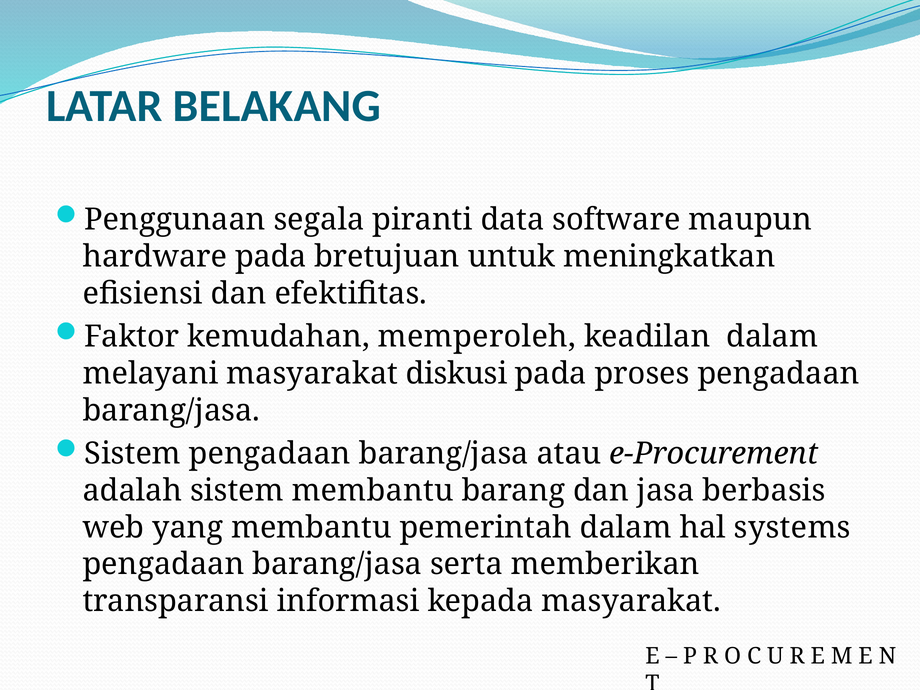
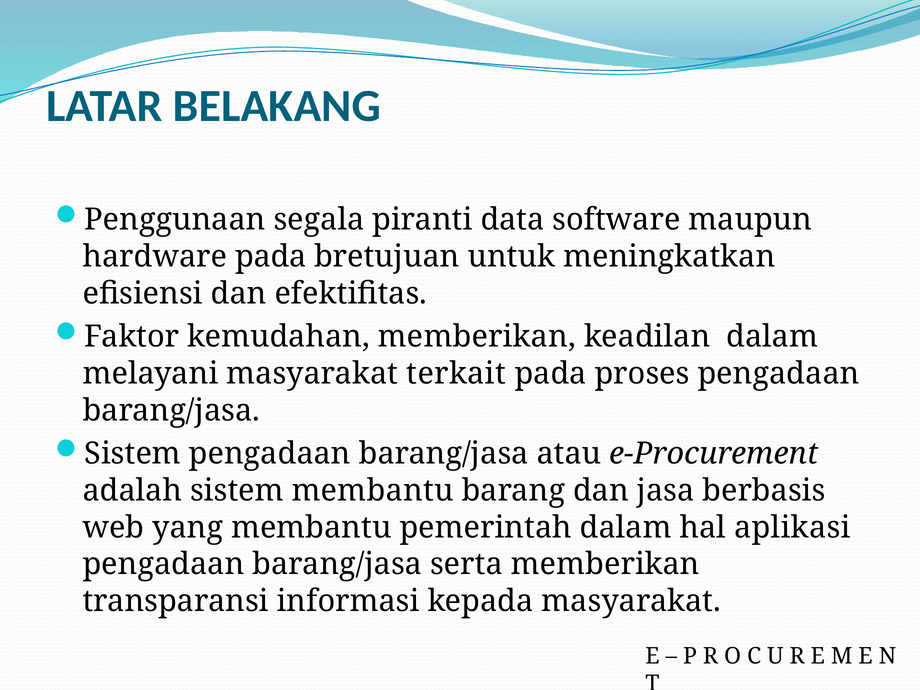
kemudahan memperoleh: memperoleh -> memberikan
diskusi: diskusi -> terkait
systems: systems -> aplikasi
